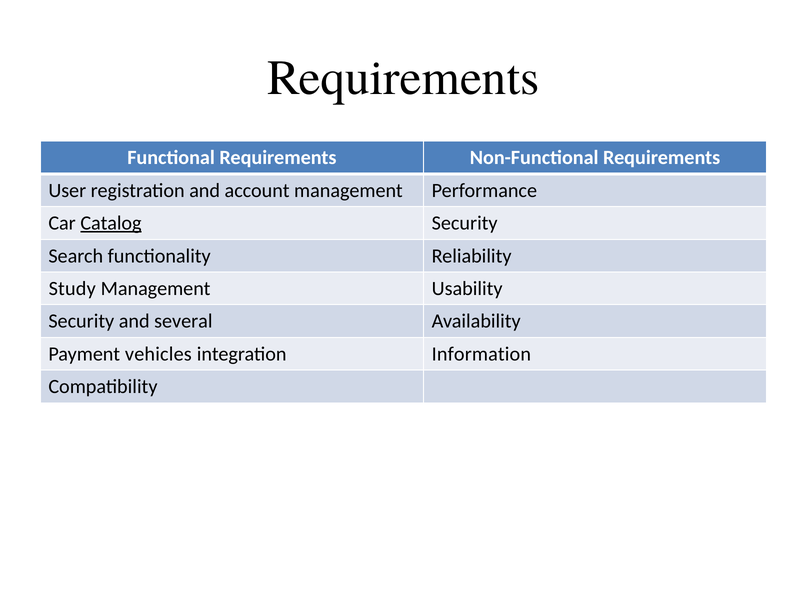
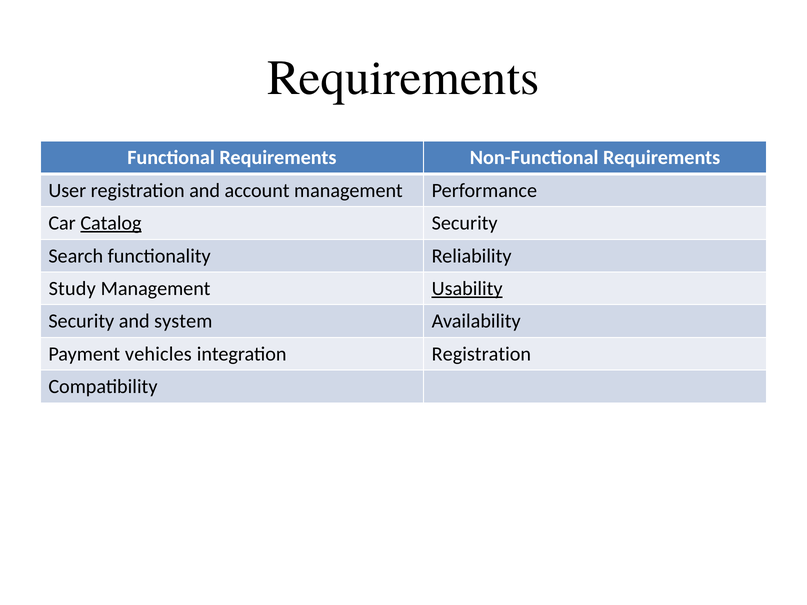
Usability underline: none -> present
several: several -> system
integration Information: Information -> Registration
